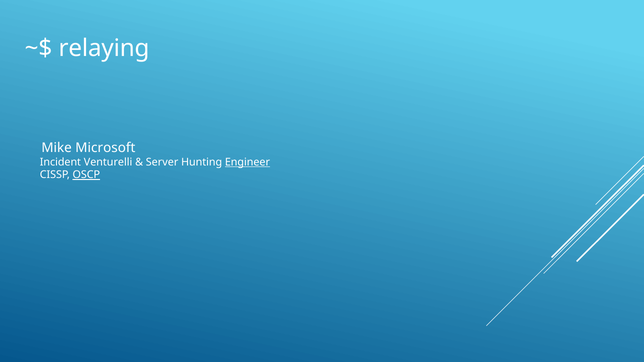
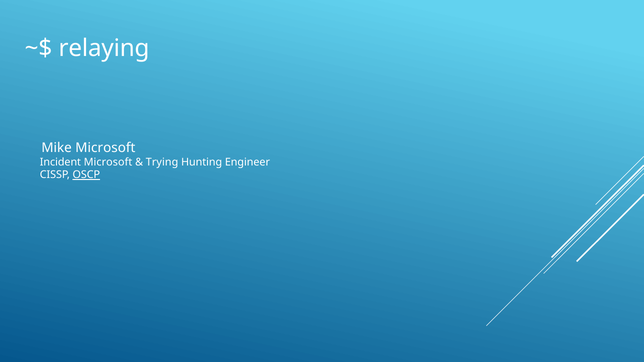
Venturelli at (108, 162): Venturelli -> Microsoft
Server: Server -> Trying
Engineer underline: present -> none
